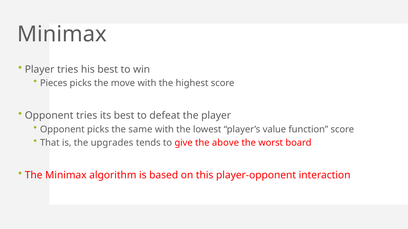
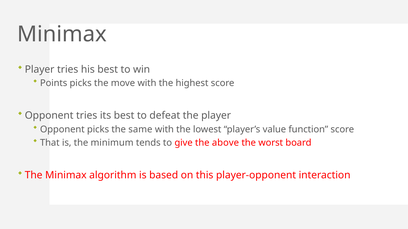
Pieces: Pieces -> Points
upgrades: upgrades -> minimum
